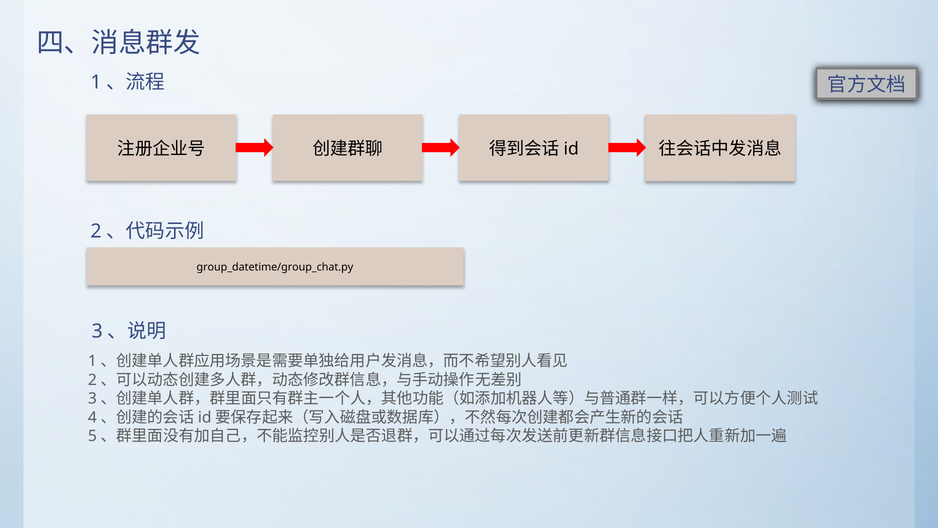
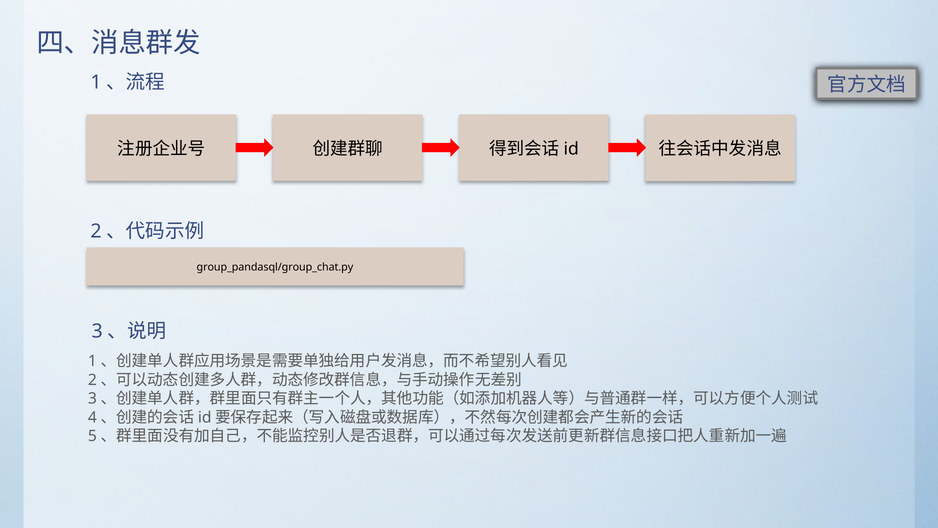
group_datetime/group_chat.py: group_datetime/group_chat.py -> group_pandasql/group_chat.py
